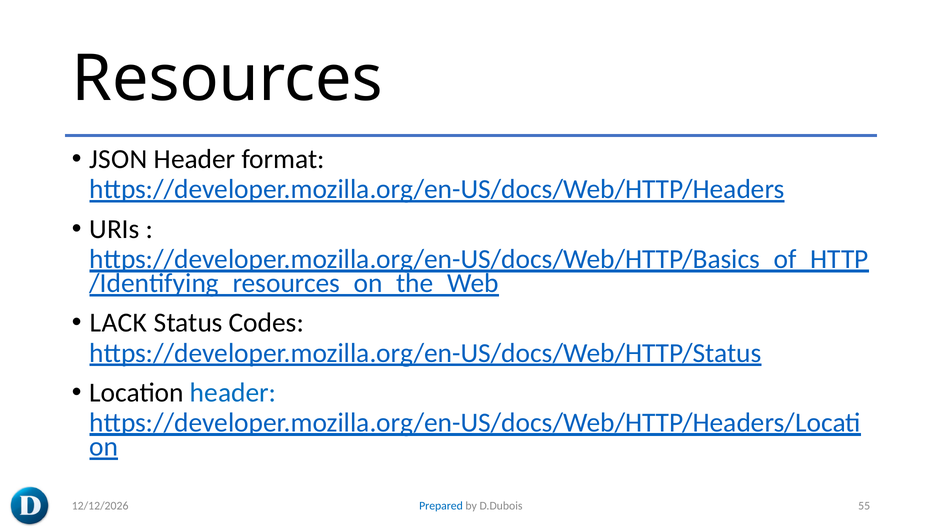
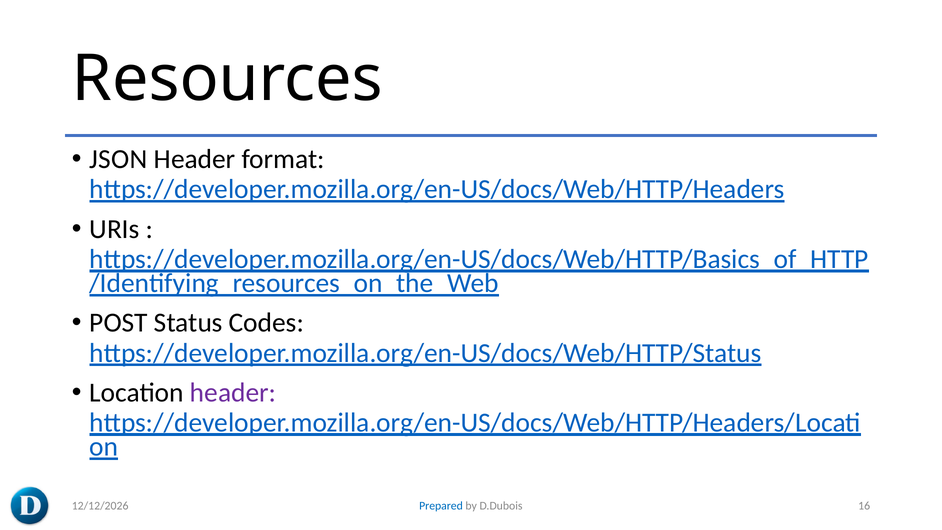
LACK: LACK -> POST
header at (233, 393) colour: blue -> purple
55: 55 -> 16
